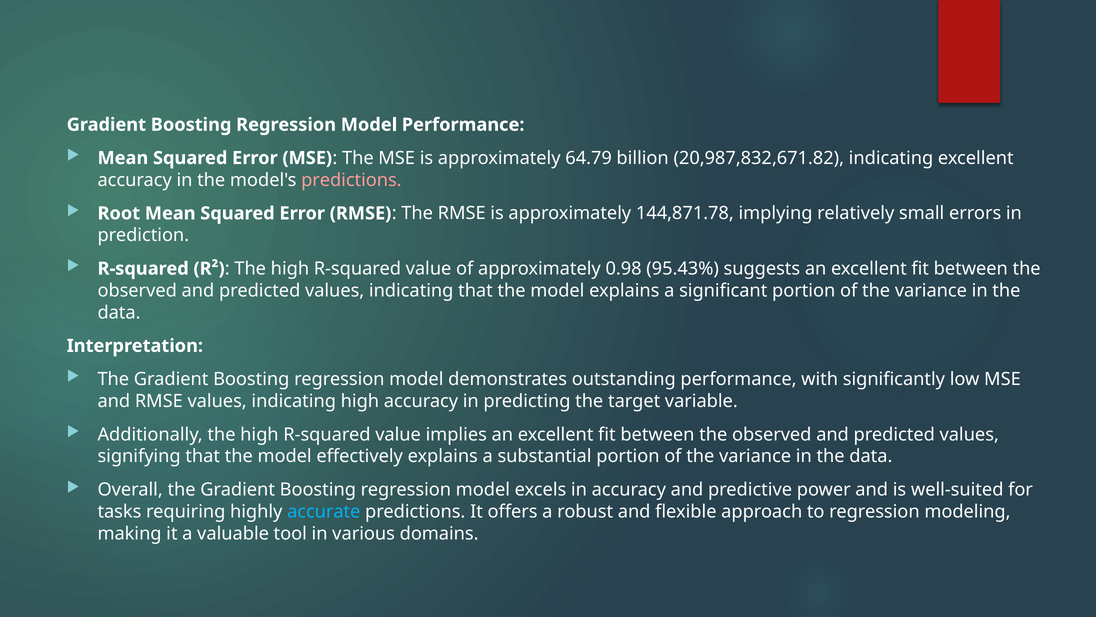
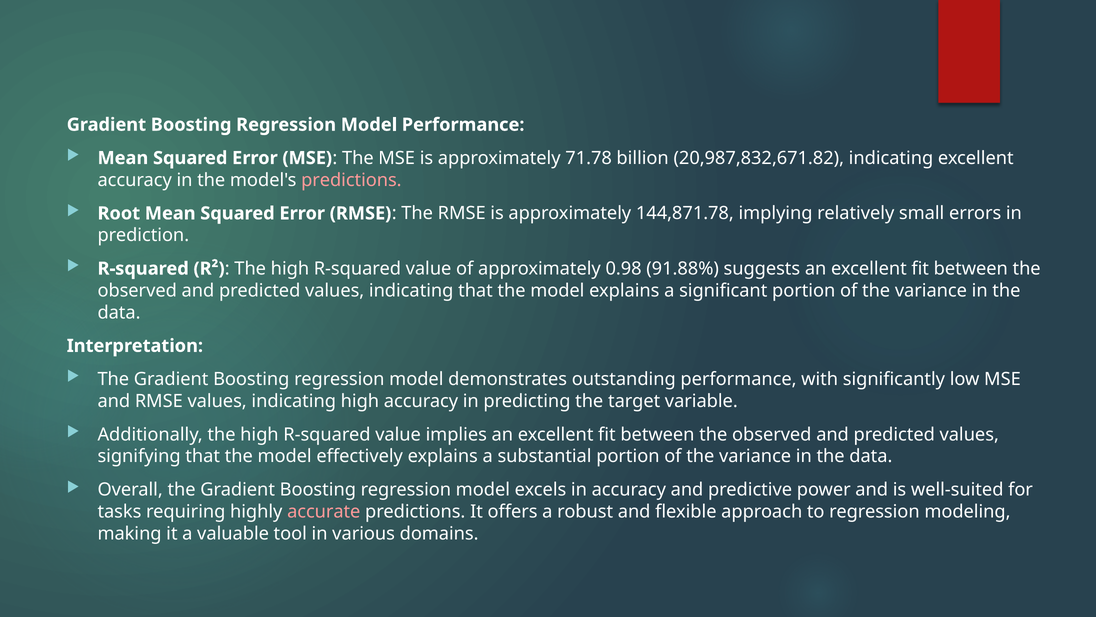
64.79: 64.79 -> 71.78
95.43%: 95.43% -> 91.88%
accurate colour: light blue -> pink
